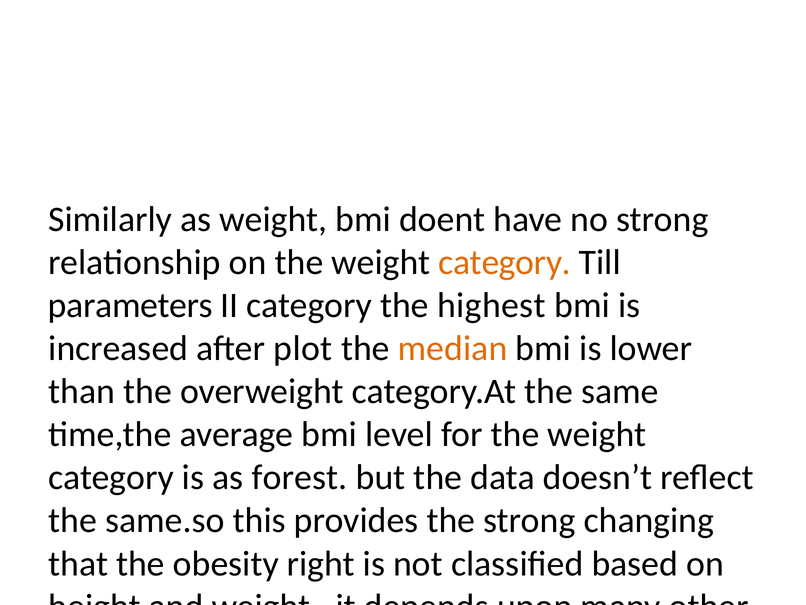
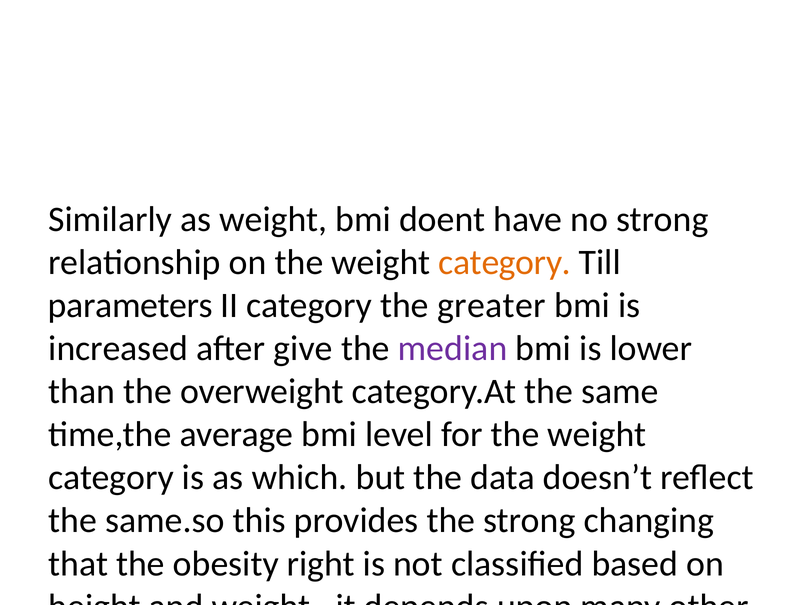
highest: highest -> greater
plot: plot -> give
median colour: orange -> purple
forest: forest -> which
